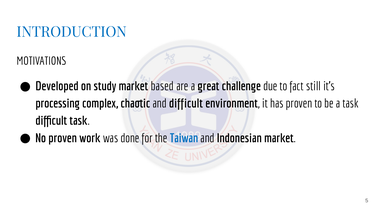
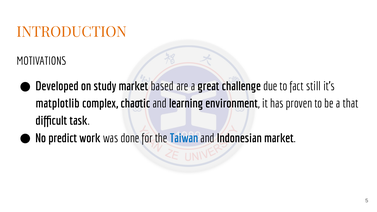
INTRODUCTION colour: blue -> orange
processing: processing -> matplotlib
and difficult: difficult -> learning
a task: task -> that
No proven: proven -> predict
